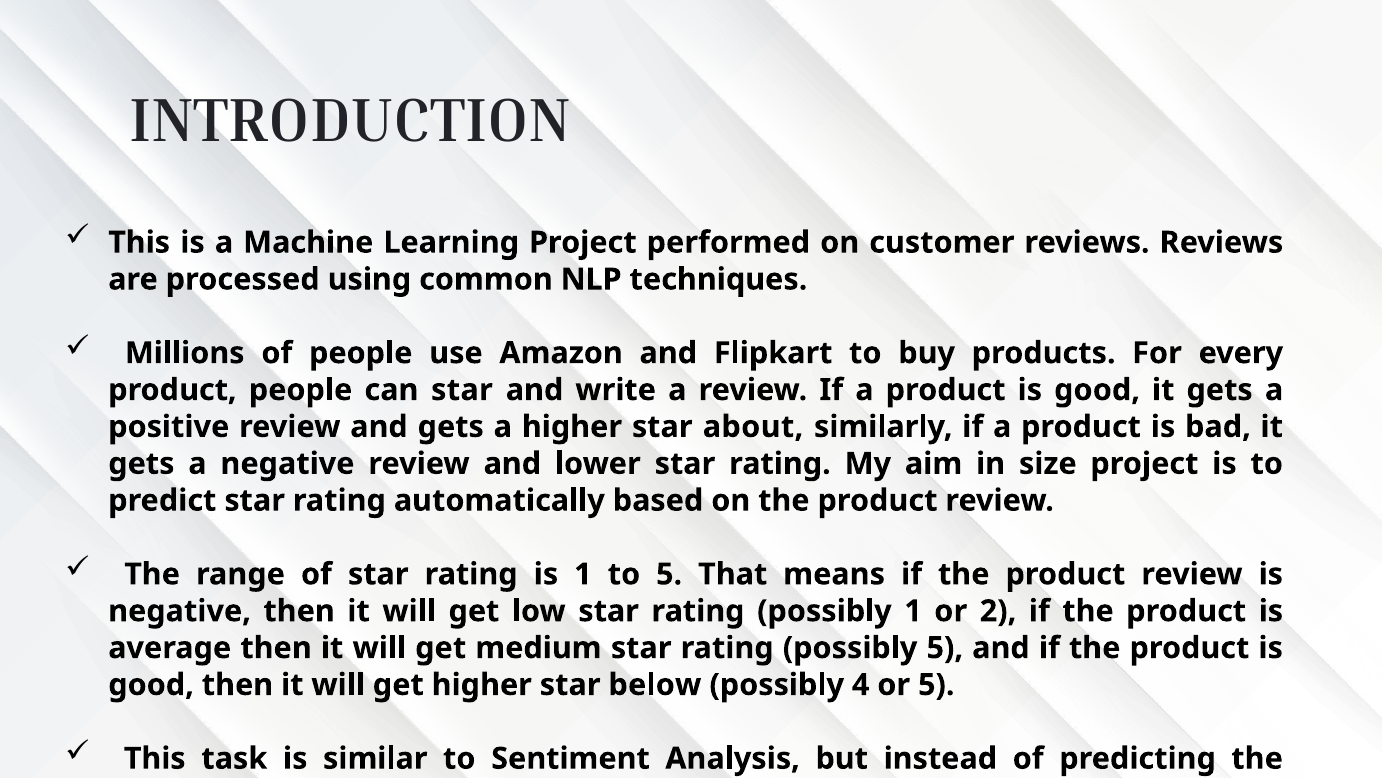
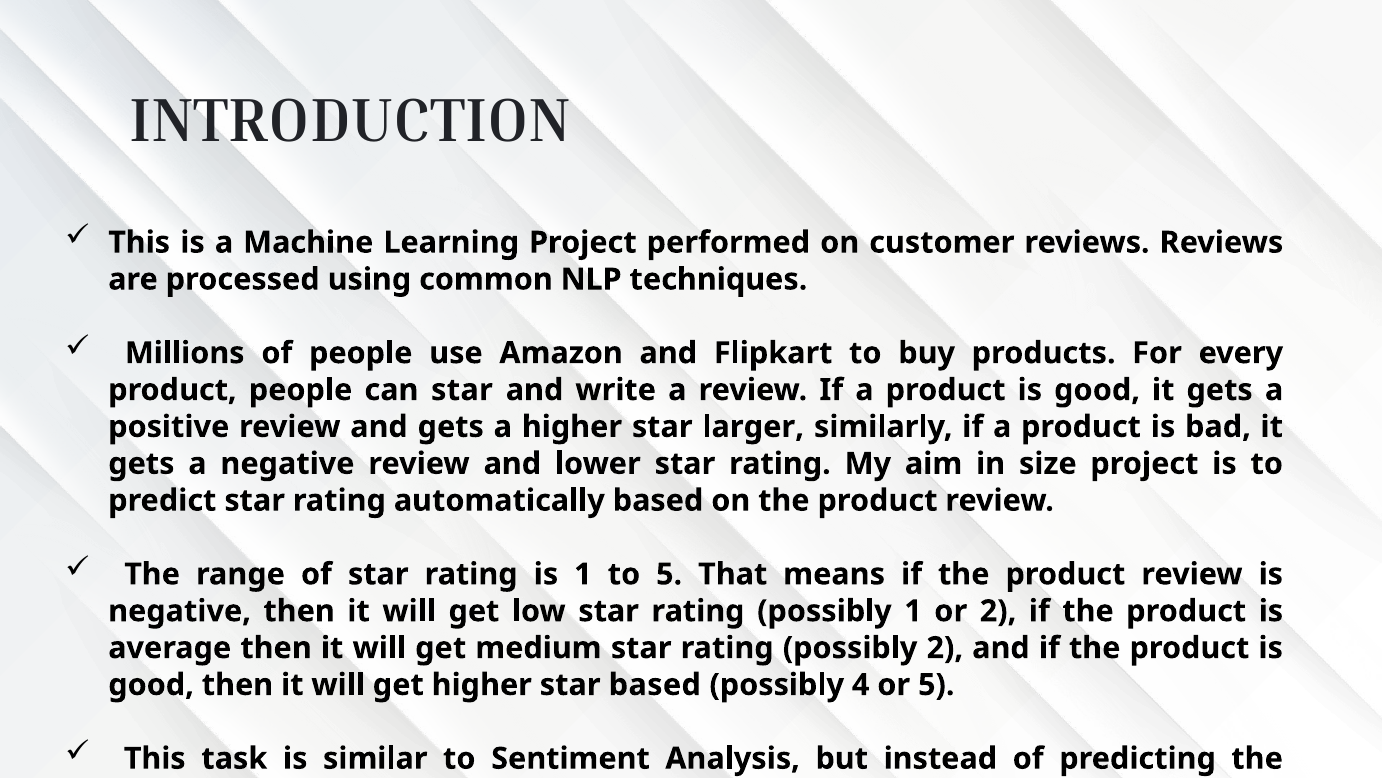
about: about -> larger
possibly 5: 5 -> 2
star below: below -> based
